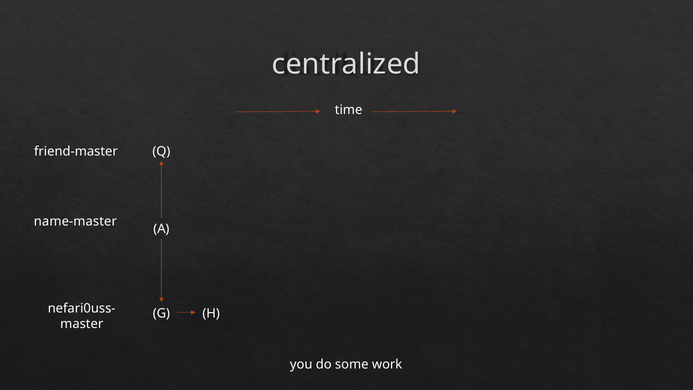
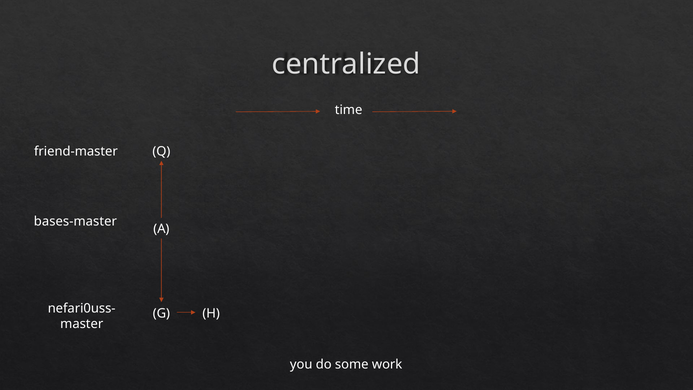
name-master: name-master -> bases-master
